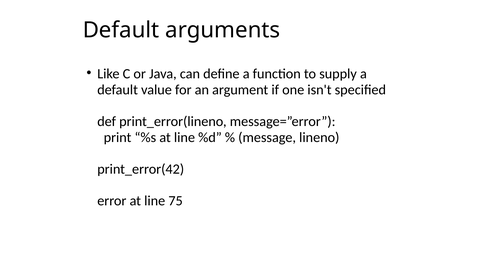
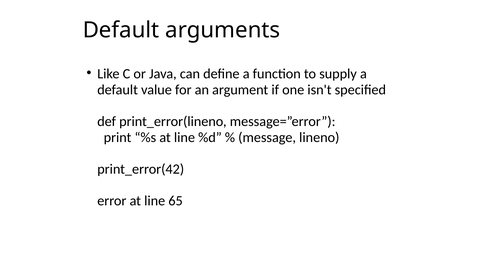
75: 75 -> 65
